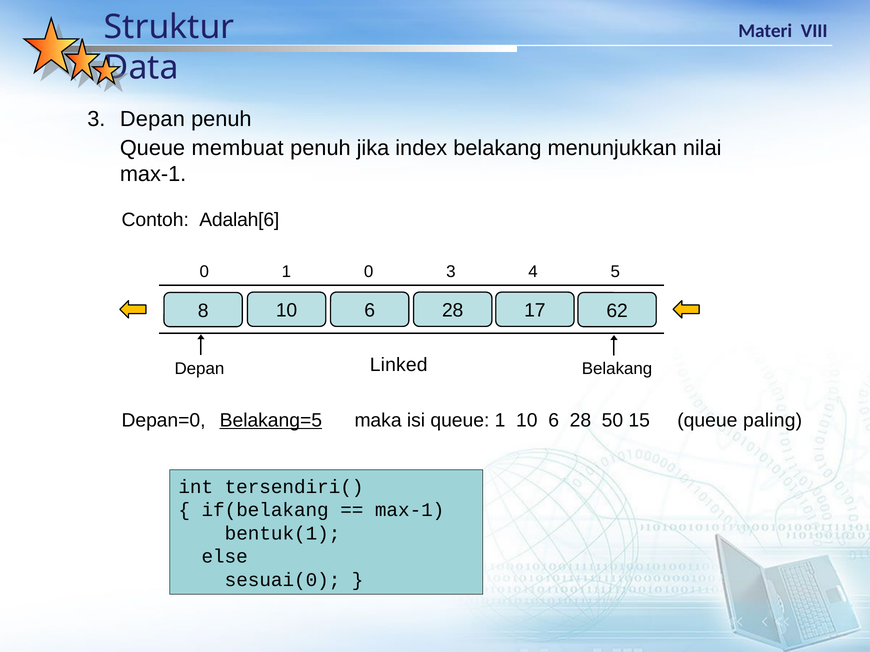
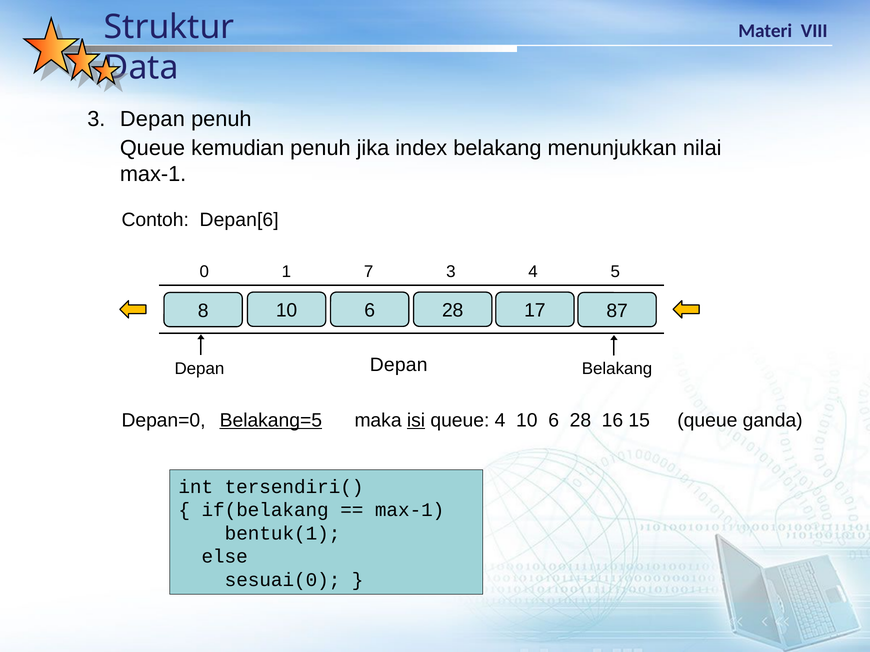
membuat: membuat -> kemudian
Adalah[6: Adalah[6 -> Depan[6
1 0: 0 -> 7
62: 62 -> 87
Depan Linked: Linked -> Depan
isi underline: none -> present
queue 1: 1 -> 4
50: 50 -> 16
paling: paling -> ganda
